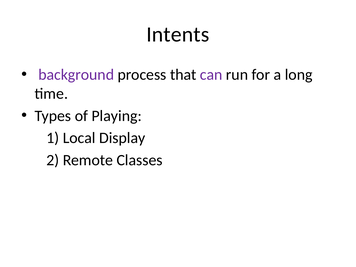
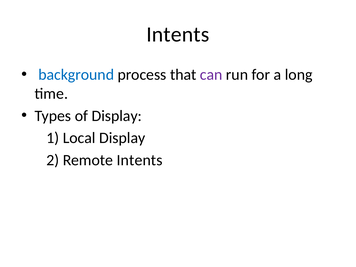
background colour: purple -> blue
of Playing: Playing -> Display
Remote Classes: Classes -> Intents
